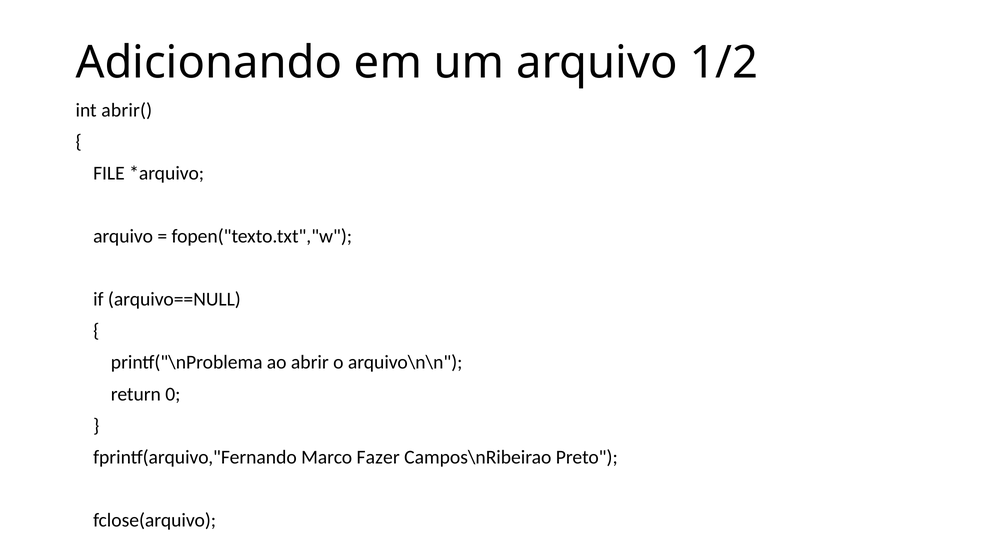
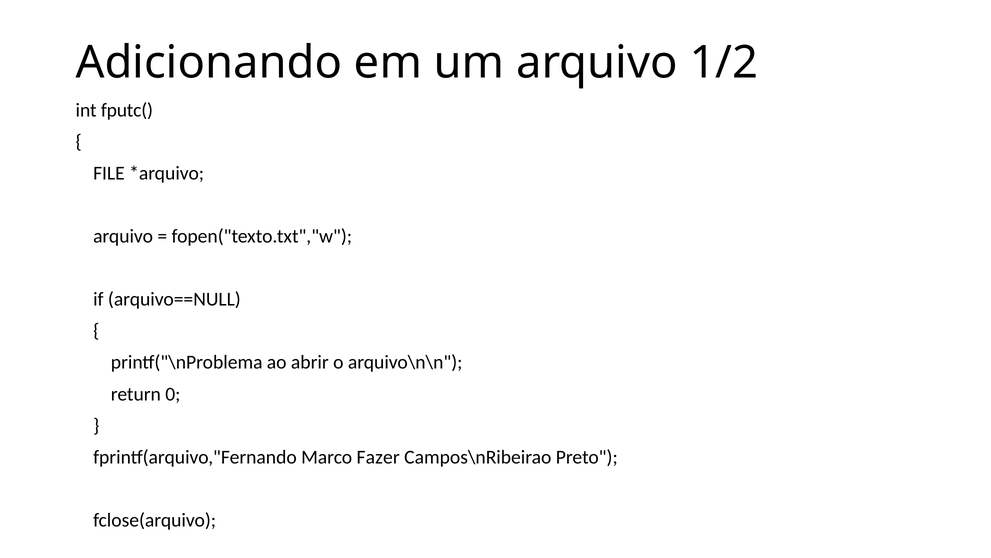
abrir(: abrir( -> fputc(
